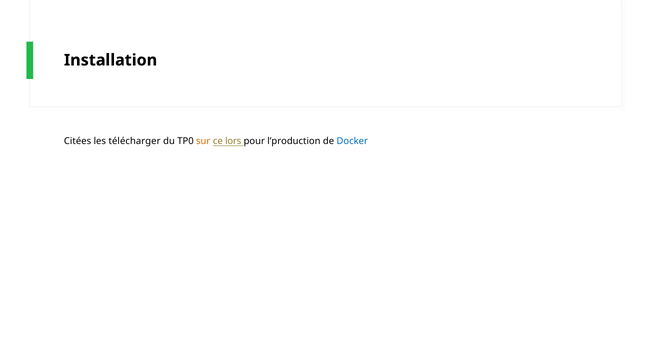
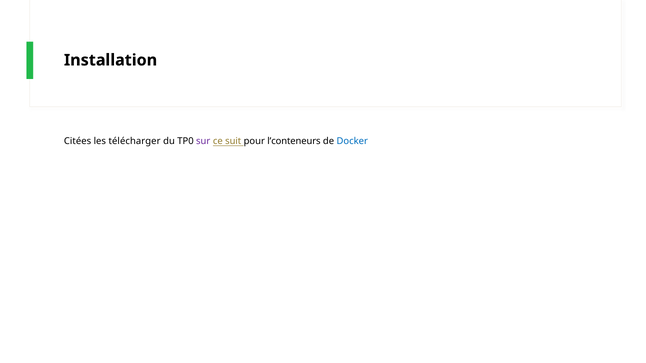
sur colour: orange -> purple
lors: lors -> suit
l’production: l’production -> l’conteneurs
